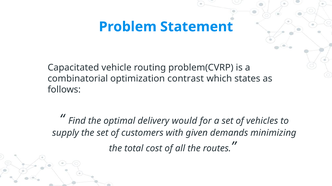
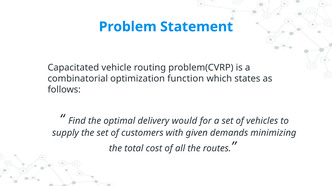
contrast: contrast -> function
